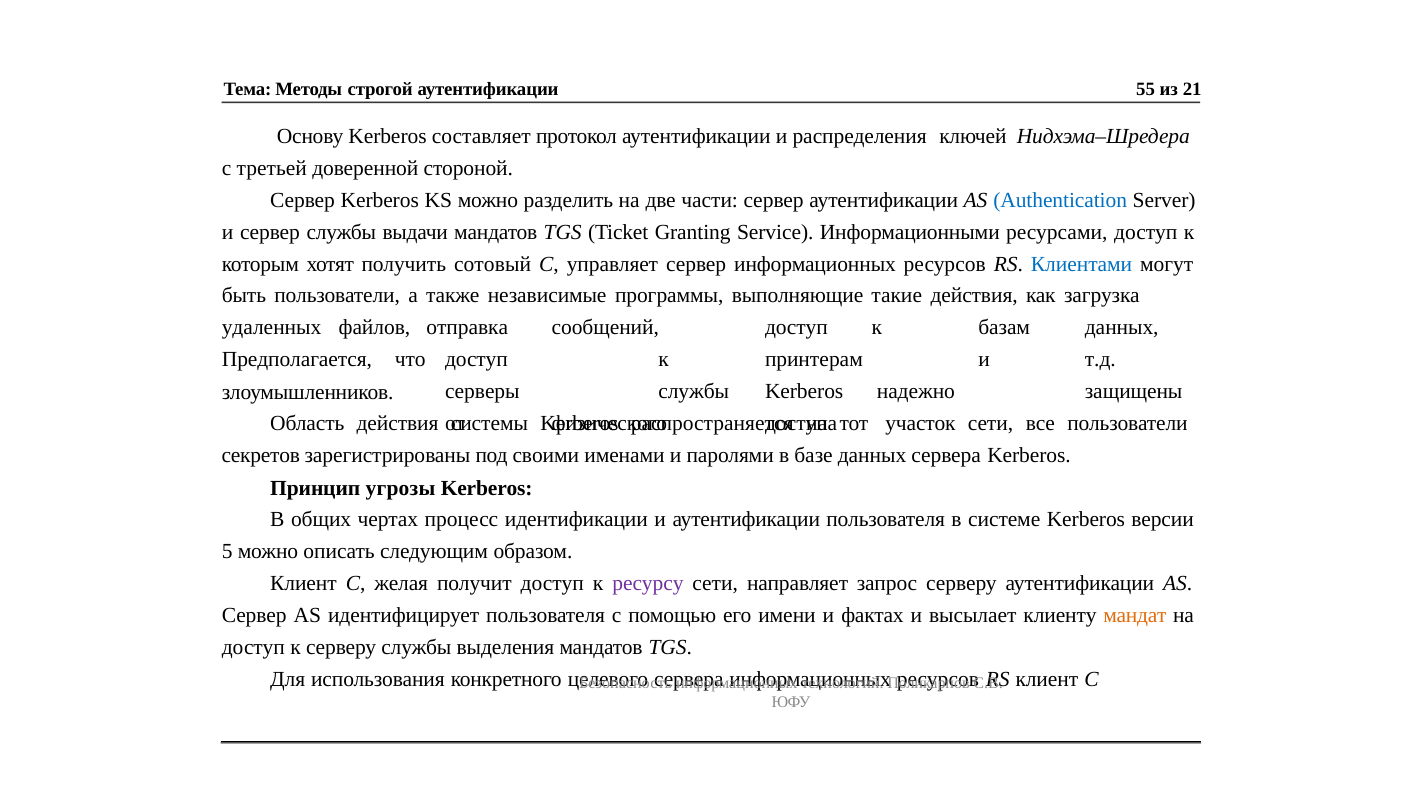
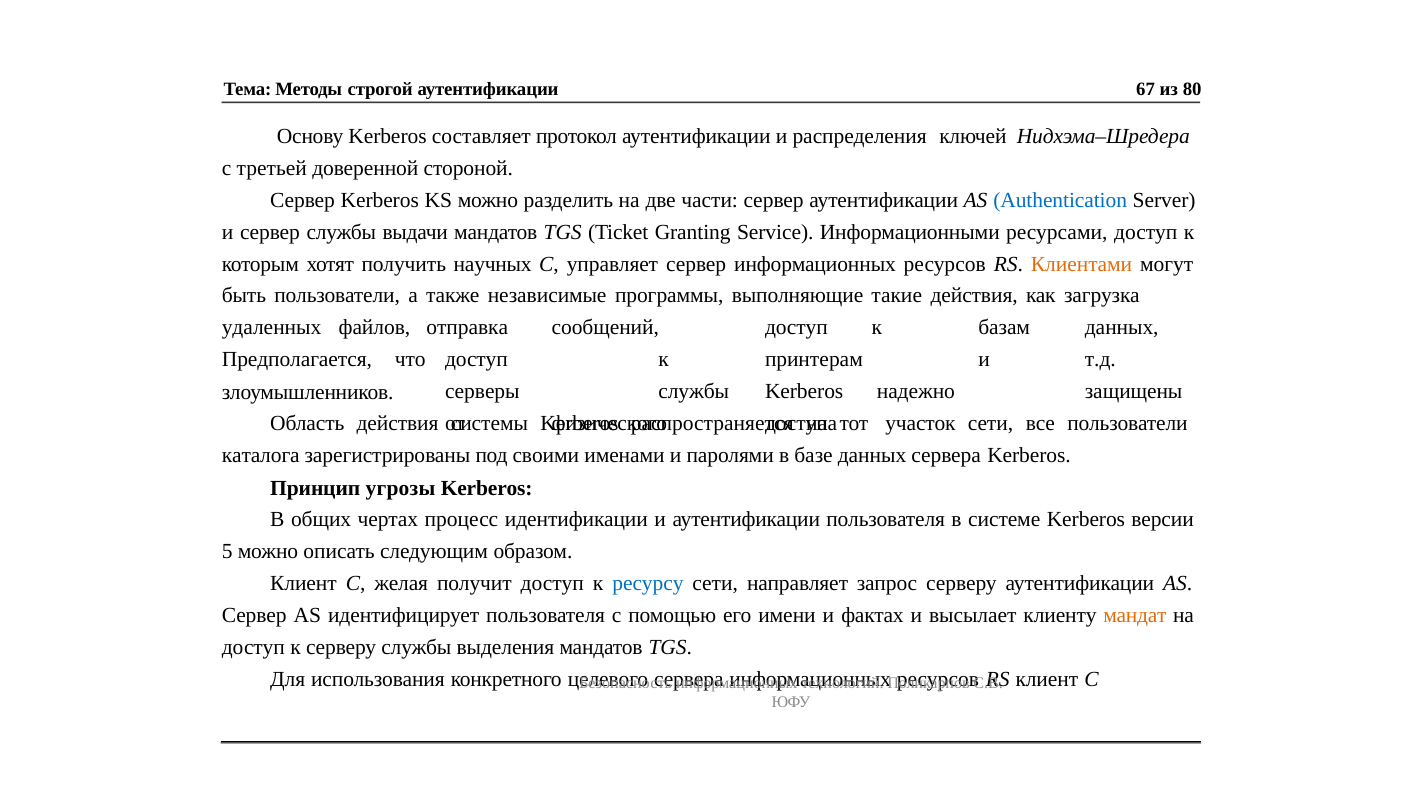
55: 55 -> 67
21: 21 -> 80
сотовый: сотовый -> научных
Клиентами colour: blue -> orange
секретов: секретов -> каталога
ресурсу colour: purple -> blue
